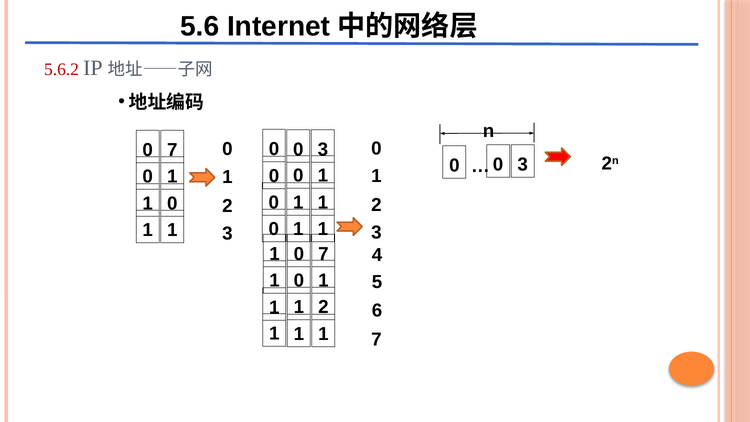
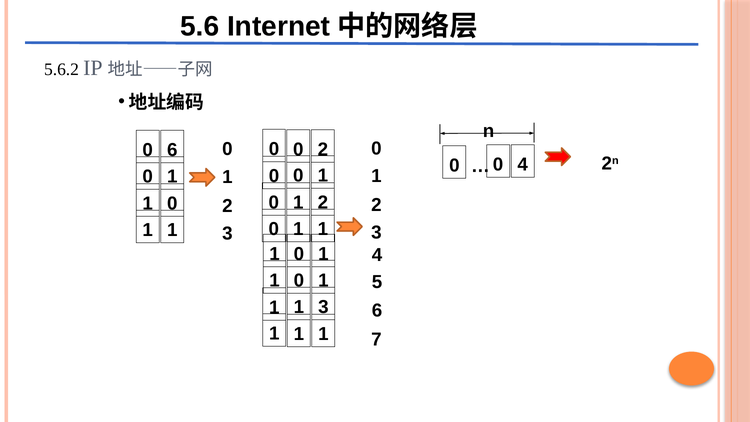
5.6.2 colour: red -> black
3 at (323, 149): 3 -> 2
7 at (172, 150): 7 -> 6
3 at (523, 165): 3 -> 4
1 at (323, 202): 1 -> 2
7 at (323, 254): 7 -> 1
2 at (323, 307): 2 -> 3
